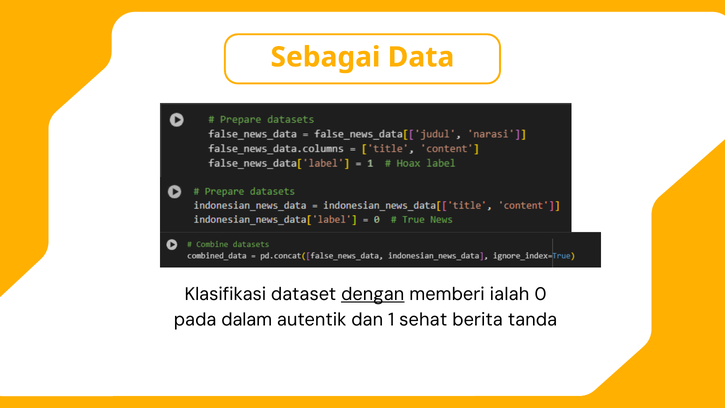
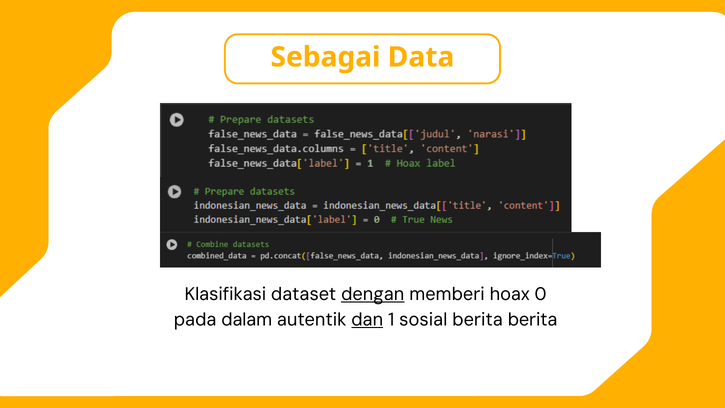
ialah: ialah -> hoax
dan underline: none -> present
sehat: sehat -> sosial
berita tanda: tanda -> berita
